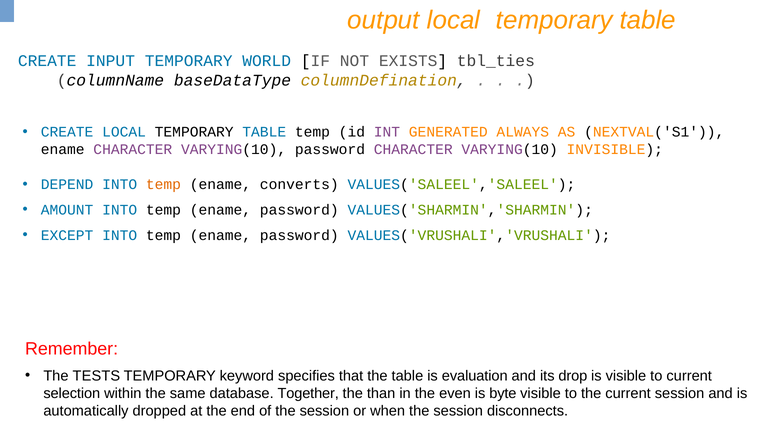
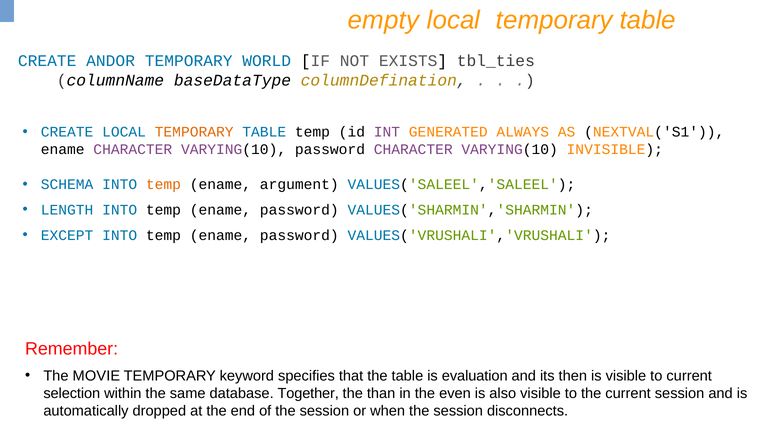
output: output -> empty
INPUT: INPUT -> ANDOR
TEMPORARY at (194, 132) colour: black -> orange
DEPEND: DEPEND -> SCHEMA
converts: converts -> argument
AMOUNT: AMOUNT -> LENGTH
TESTS: TESTS -> MOVIE
drop: drop -> then
byte: byte -> also
